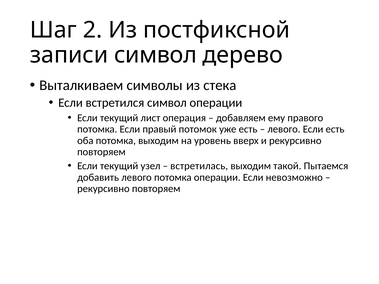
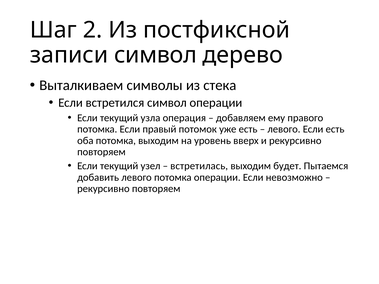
лист: лист -> узла
такой: такой -> будет
